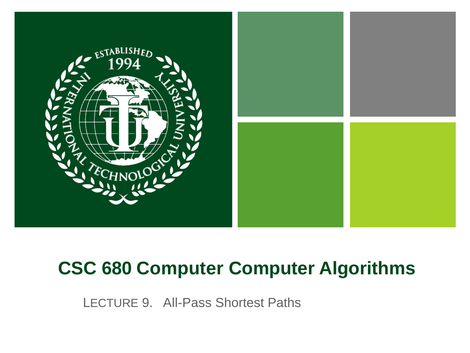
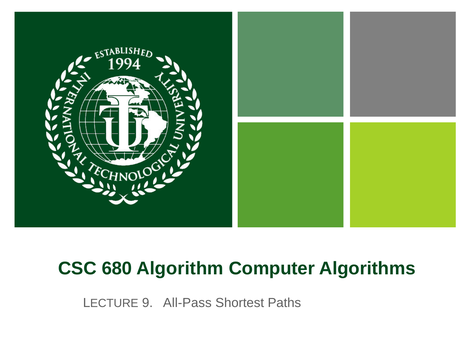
680 Computer: Computer -> Algorithm
